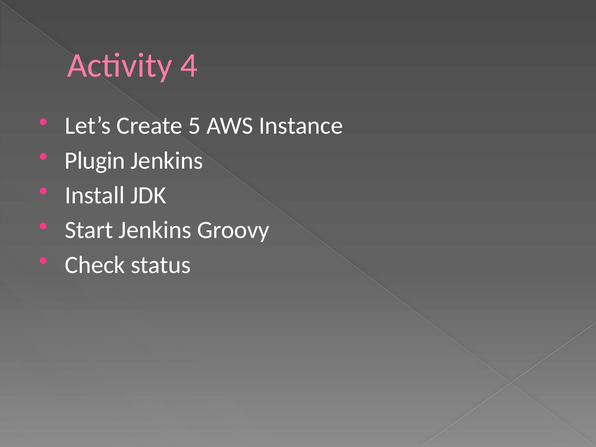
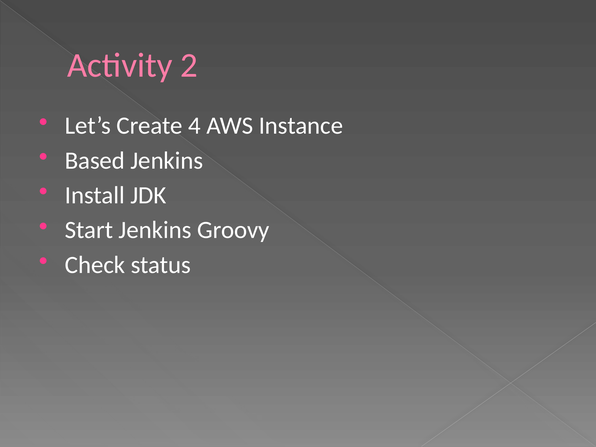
4: 4 -> 2
5: 5 -> 4
Plugin: Plugin -> Based
